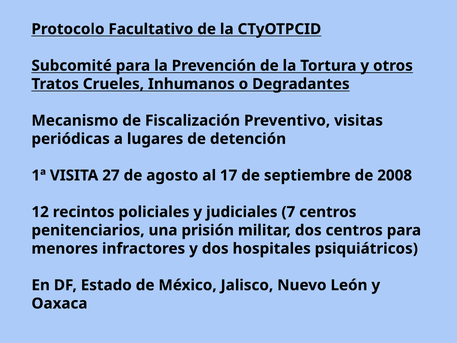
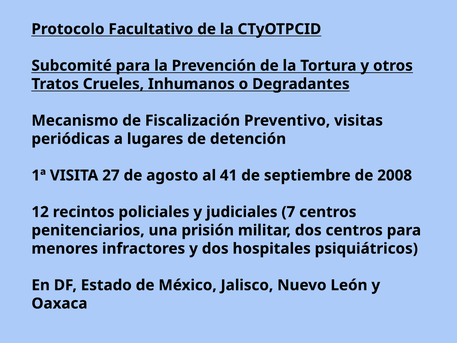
17: 17 -> 41
